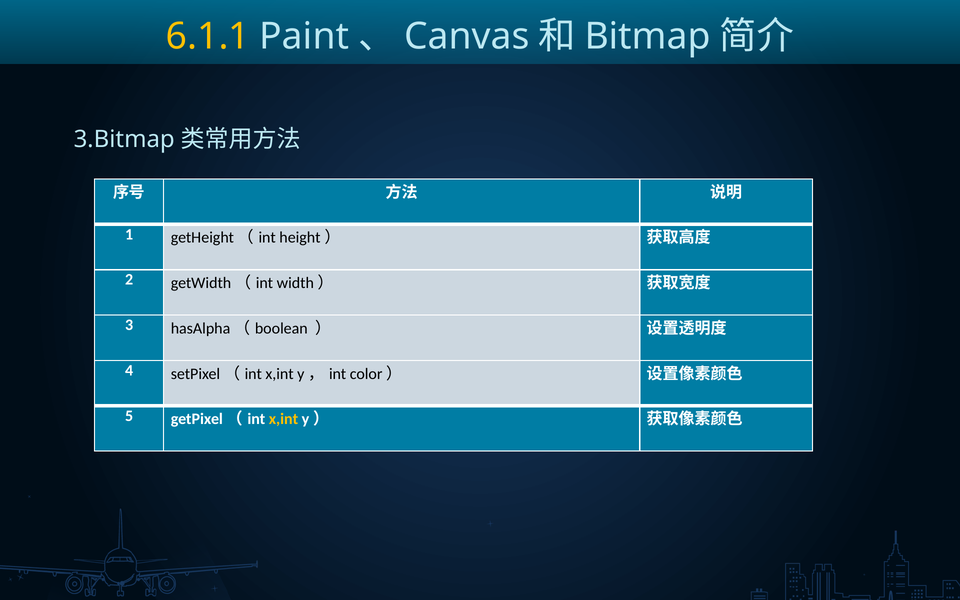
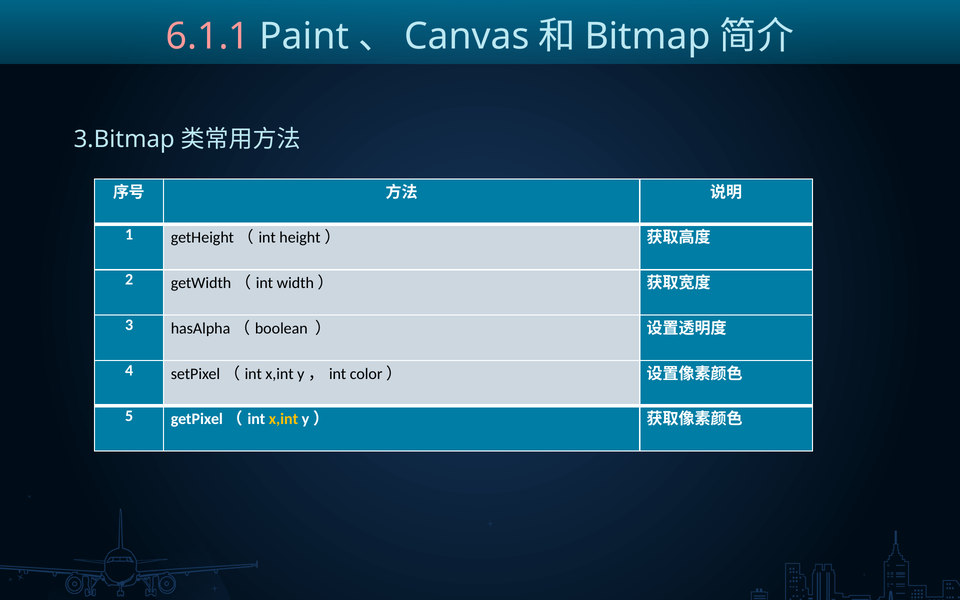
6.1.1 colour: yellow -> pink
